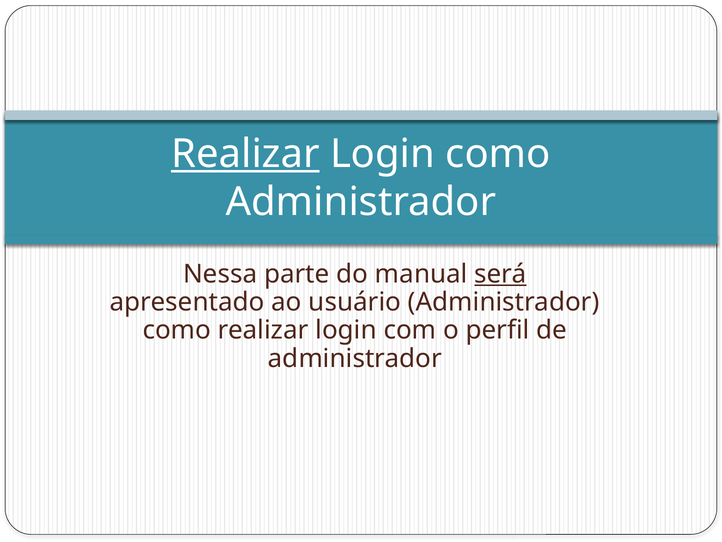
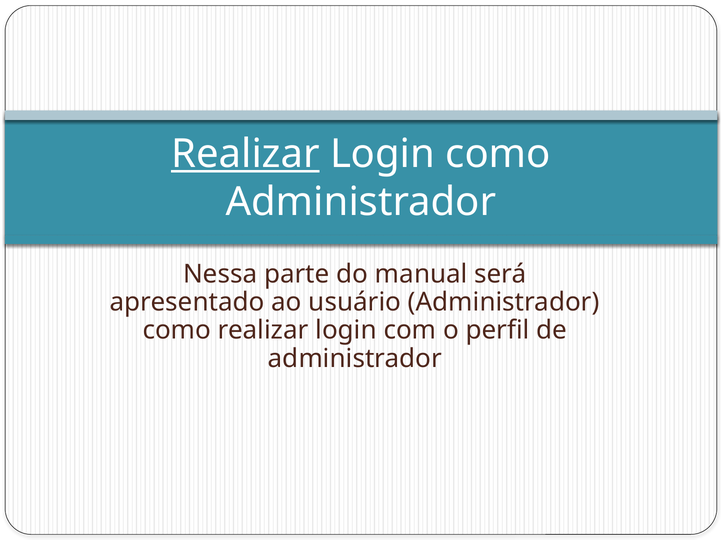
será underline: present -> none
